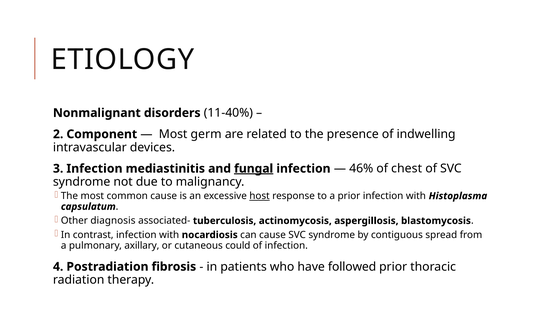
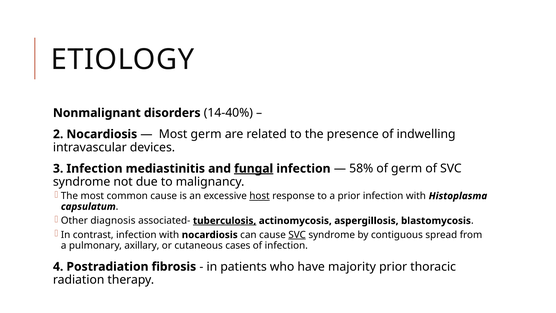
11-40%: 11-40% -> 14-40%
2 Component: Component -> Nocardiosis
46%: 46% -> 58%
of chest: chest -> germ
tuberculosis underline: none -> present
SVC at (297, 235) underline: none -> present
could: could -> cases
followed: followed -> majority
